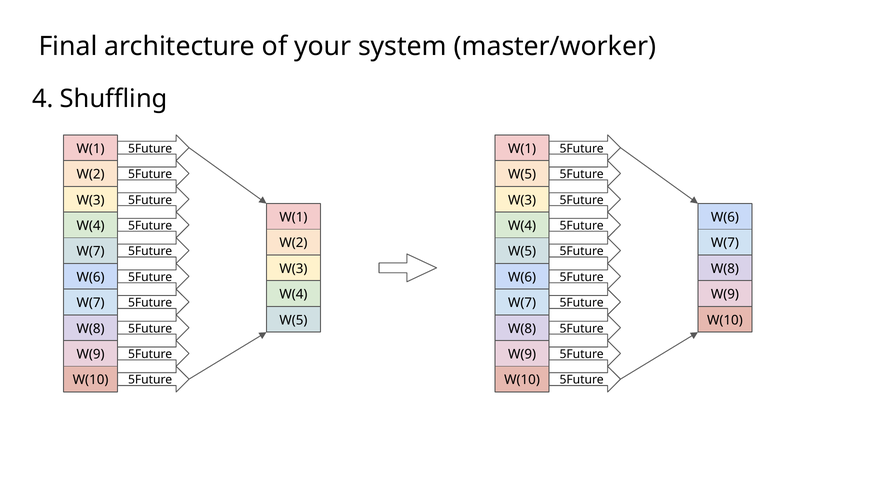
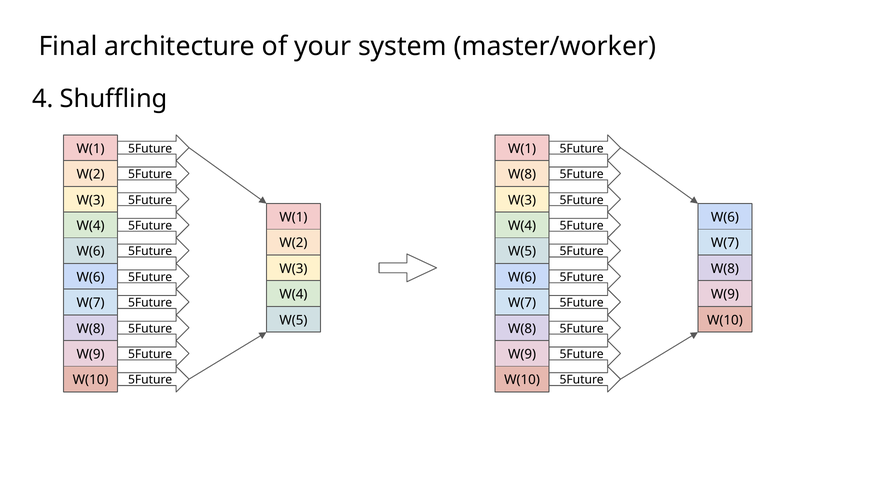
W(5 at (522, 174): W(5 -> W(8
W(7 at (91, 251): W(7 -> W(6
